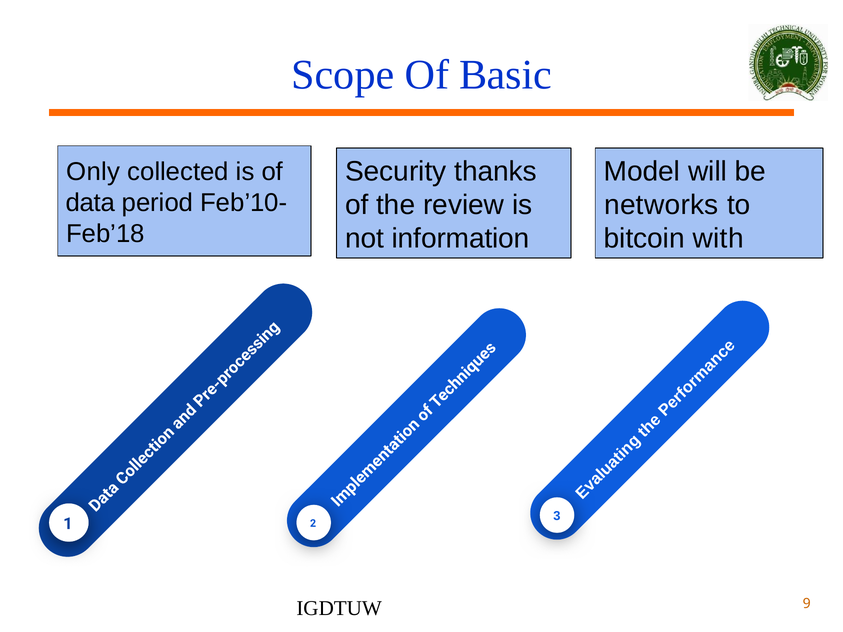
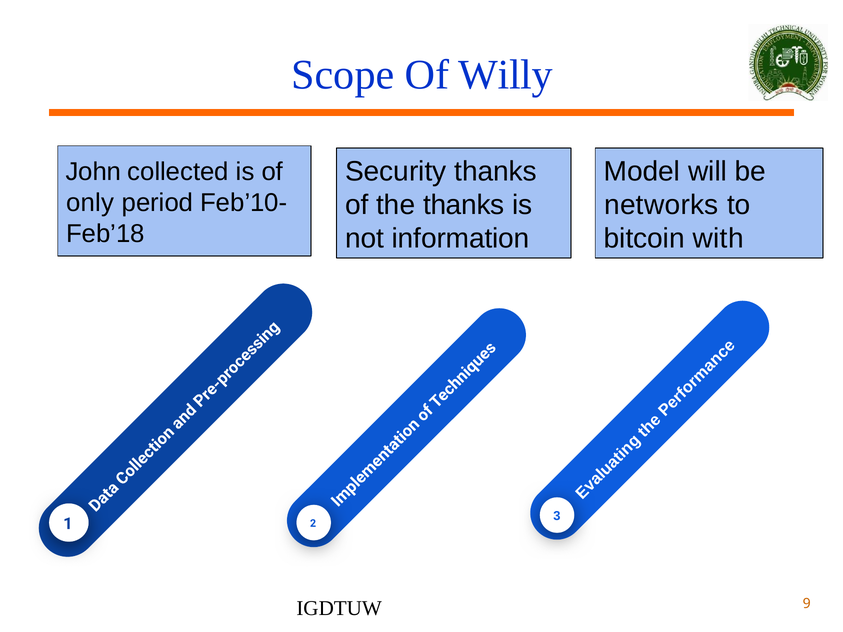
Basic: Basic -> Willy
Only: Only -> John
data: data -> only
the review: review -> thanks
